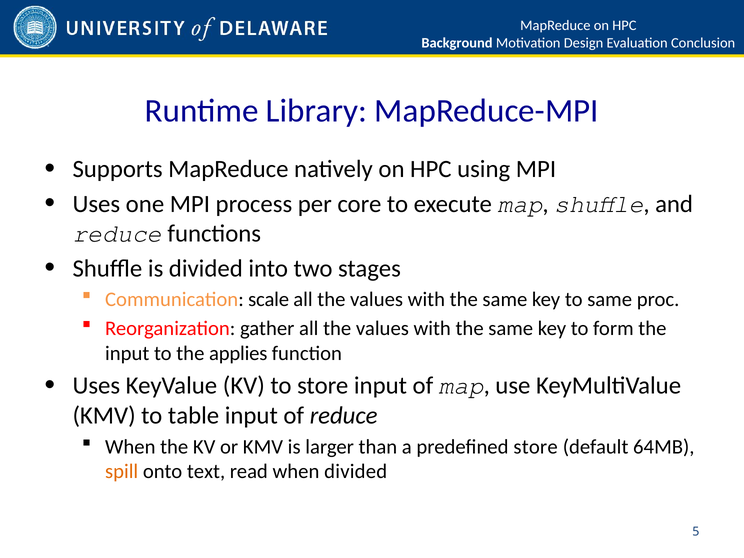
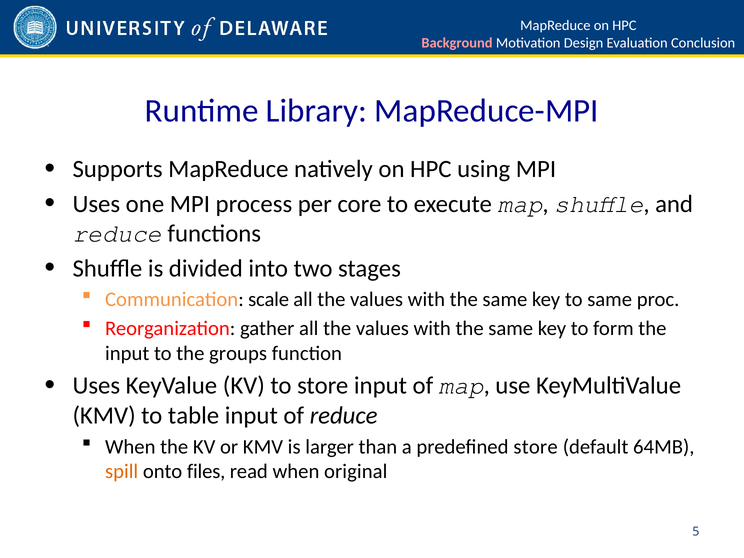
Background colour: white -> pink
applies: applies -> groups
text: text -> files
when divided: divided -> original
